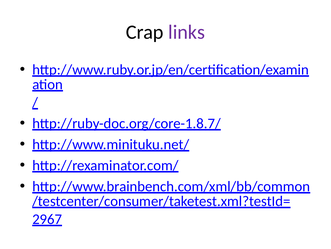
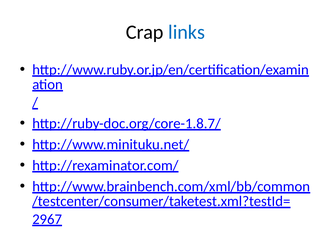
links colour: purple -> blue
